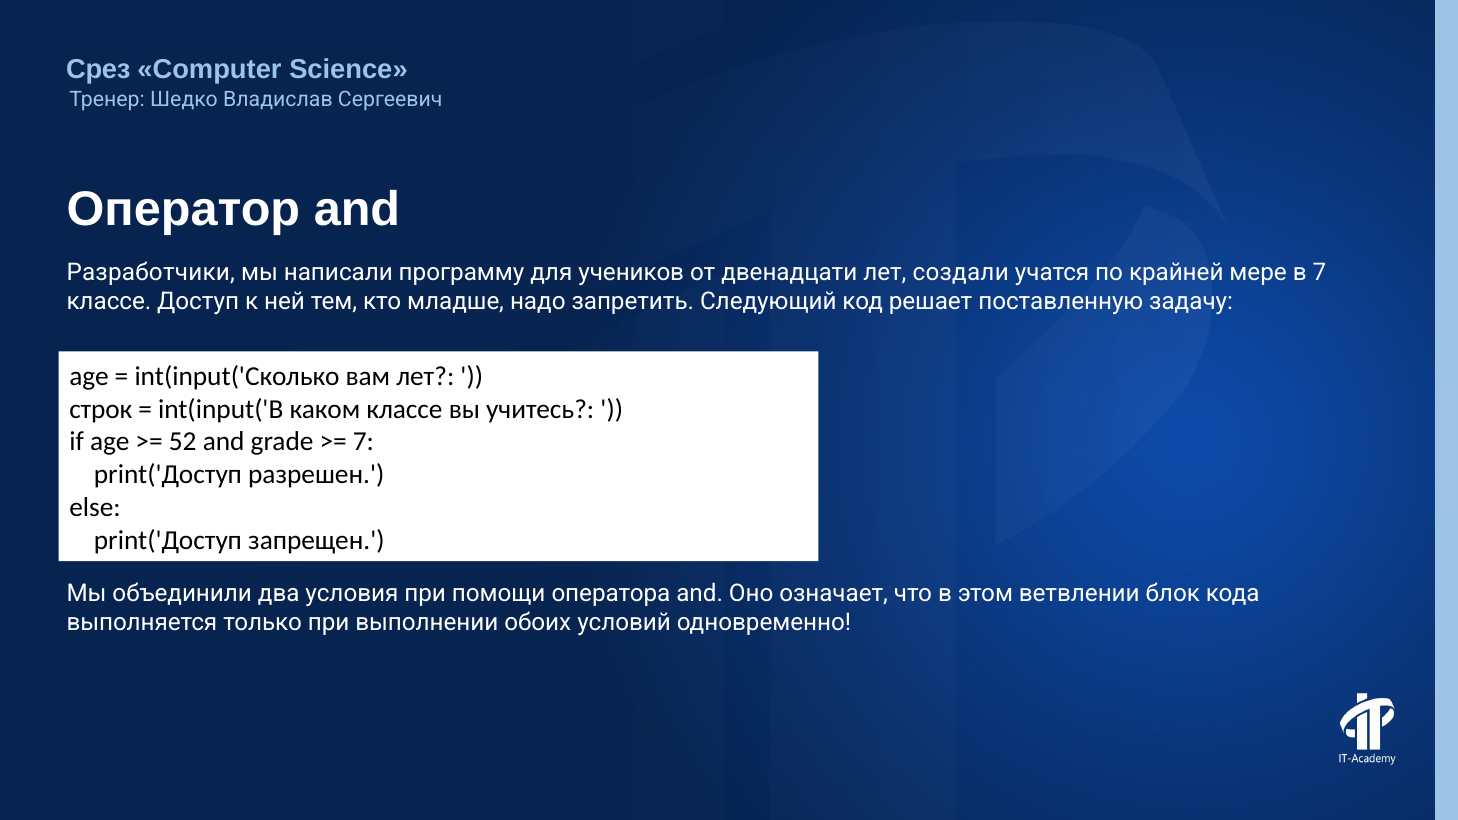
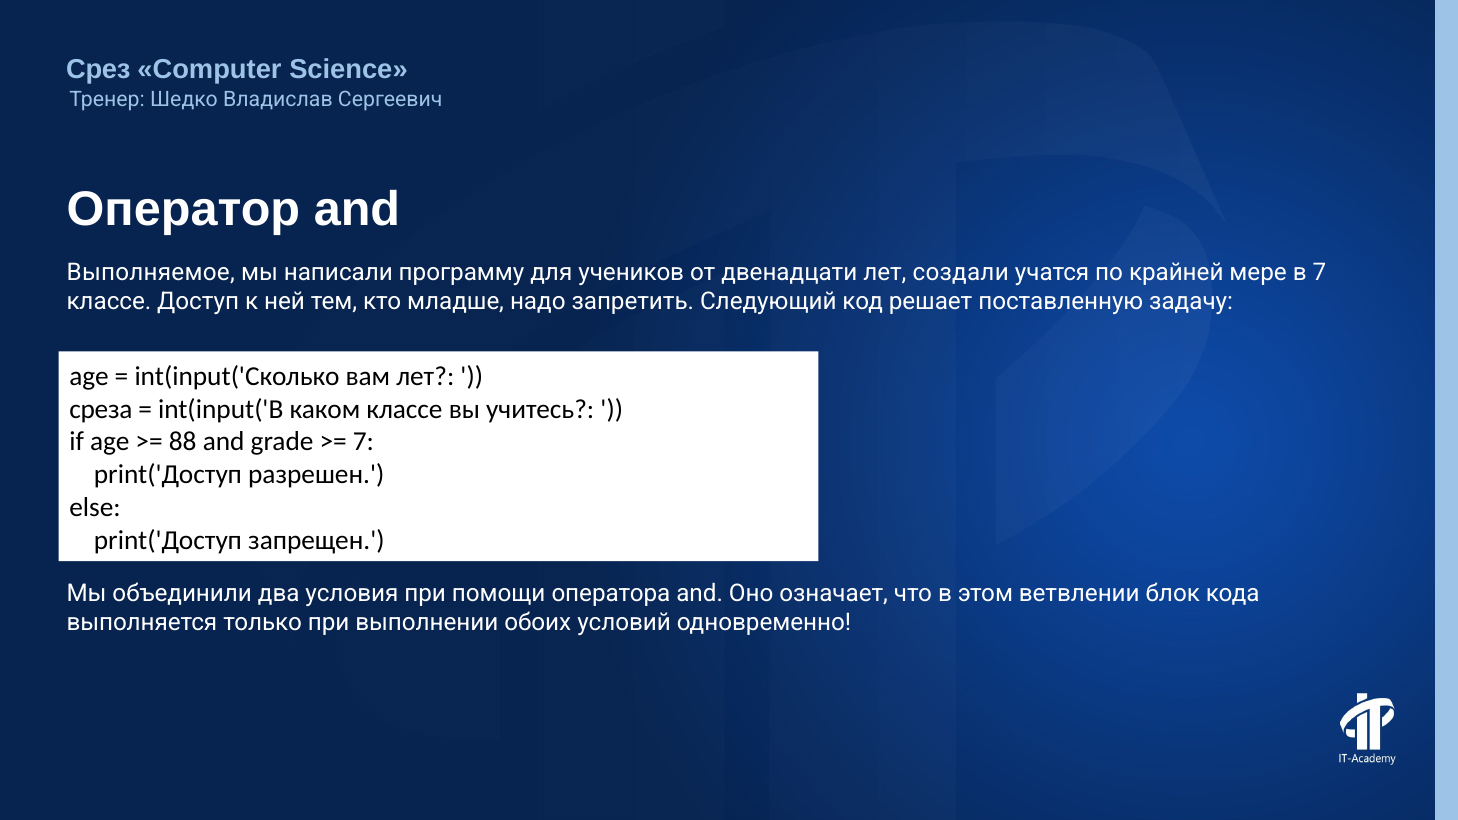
Разработчики: Разработчики -> Выполняемое
строк: строк -> среза
52: 52 -> 88
